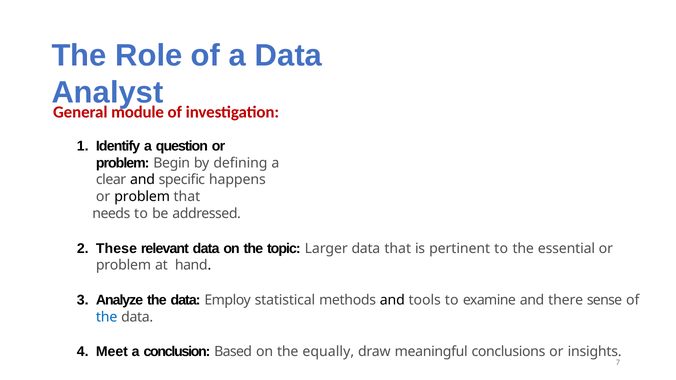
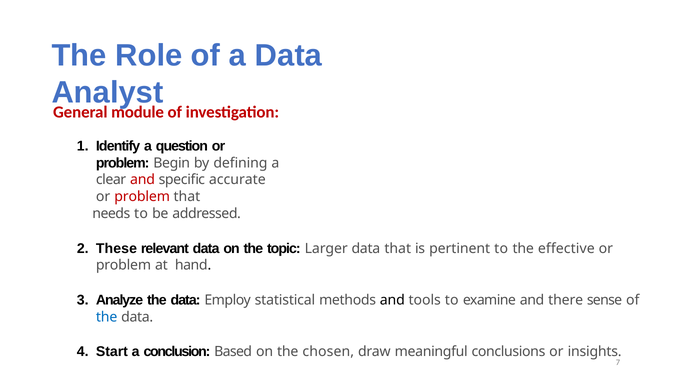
and at (143, 180) colour: black -> red
happens: happens -> accurate
problem at (142, 197) colour: black -> red
essential: essential -> effective
Meet: Meet -> Start
equally: equally -> chosen
